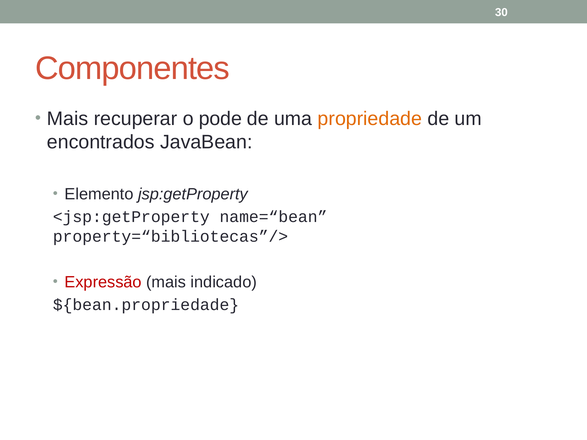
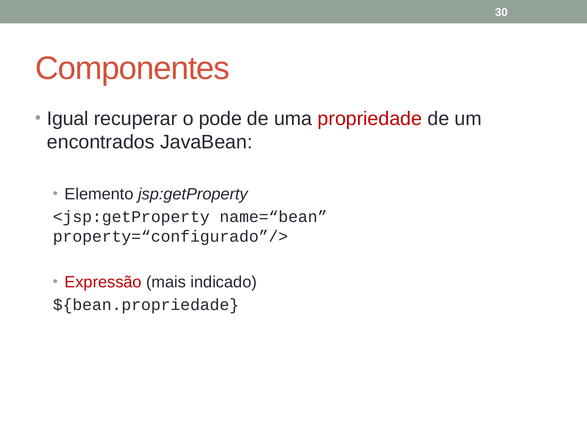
Mais at (68, 119): Mais -> Igual
propriedade colour: orange -> red
property=“bibliotecas”/>: property=“bibliotecas”/> -> property=“configurado”/>
